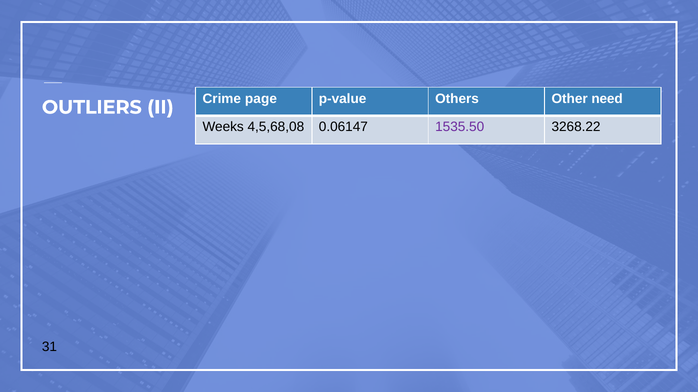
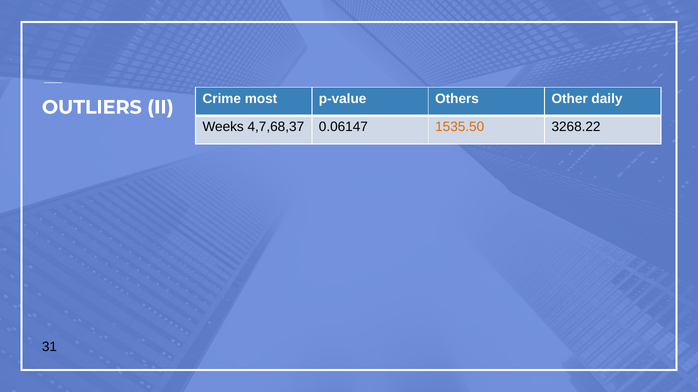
page: page -> most
need: need -> daily
4,5,68,08: 4,5,68,08 -> 4,7,68,37
1535.50 colour: purple -> orange
